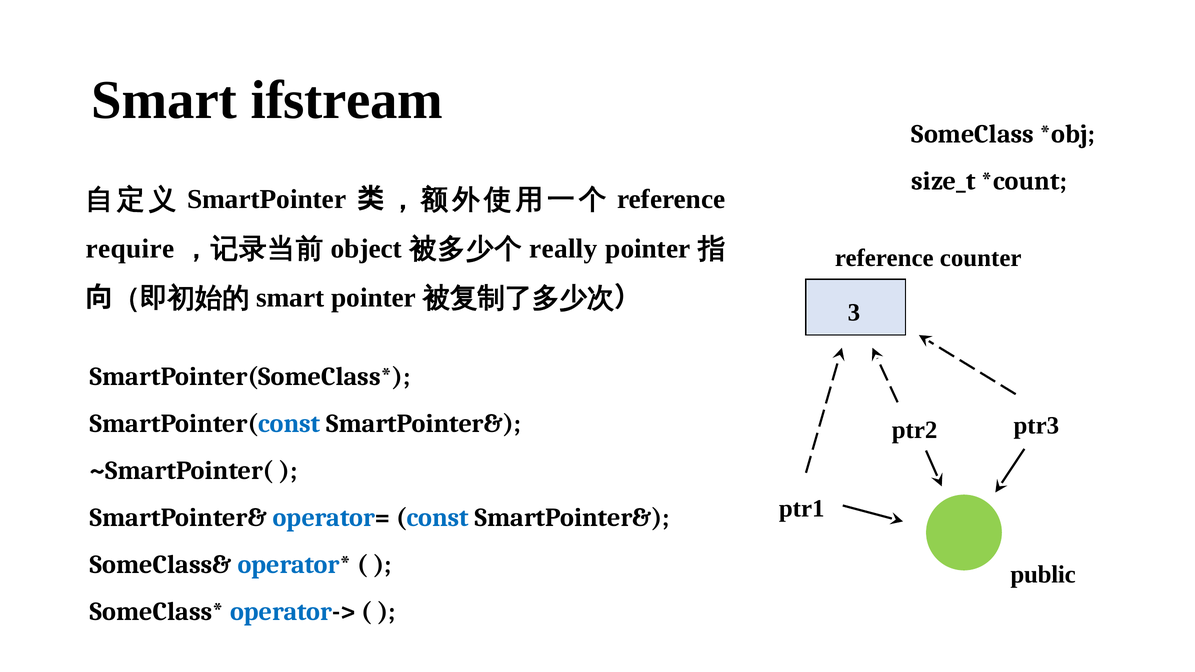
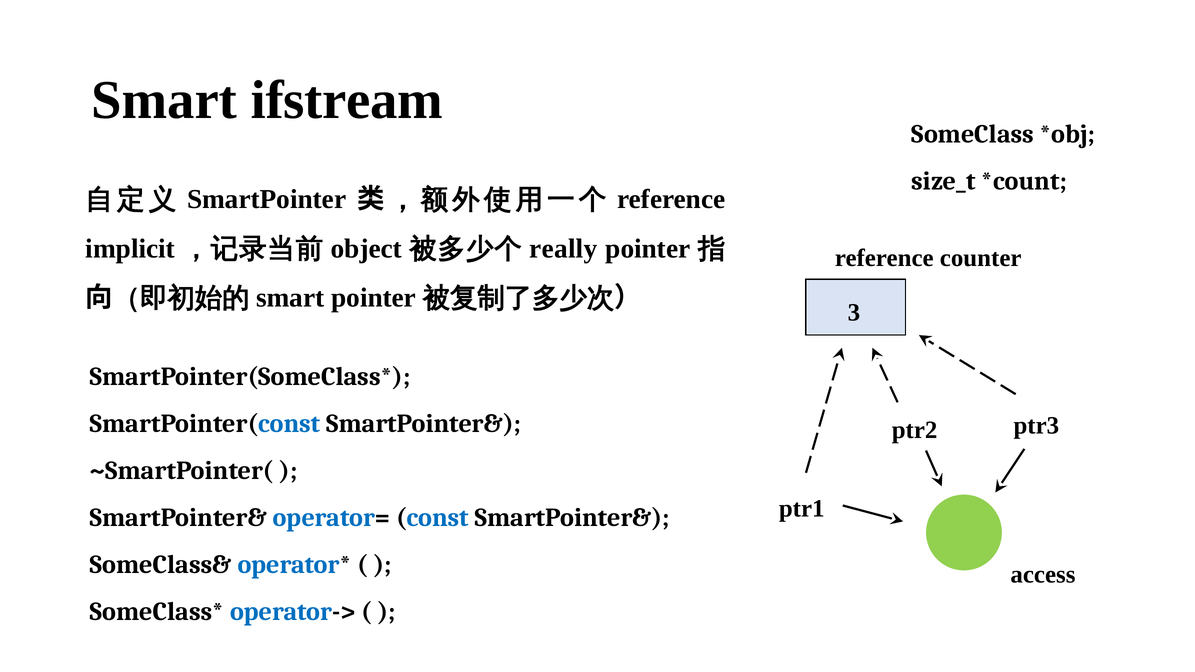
require: require -> implicit
public: public -> access
